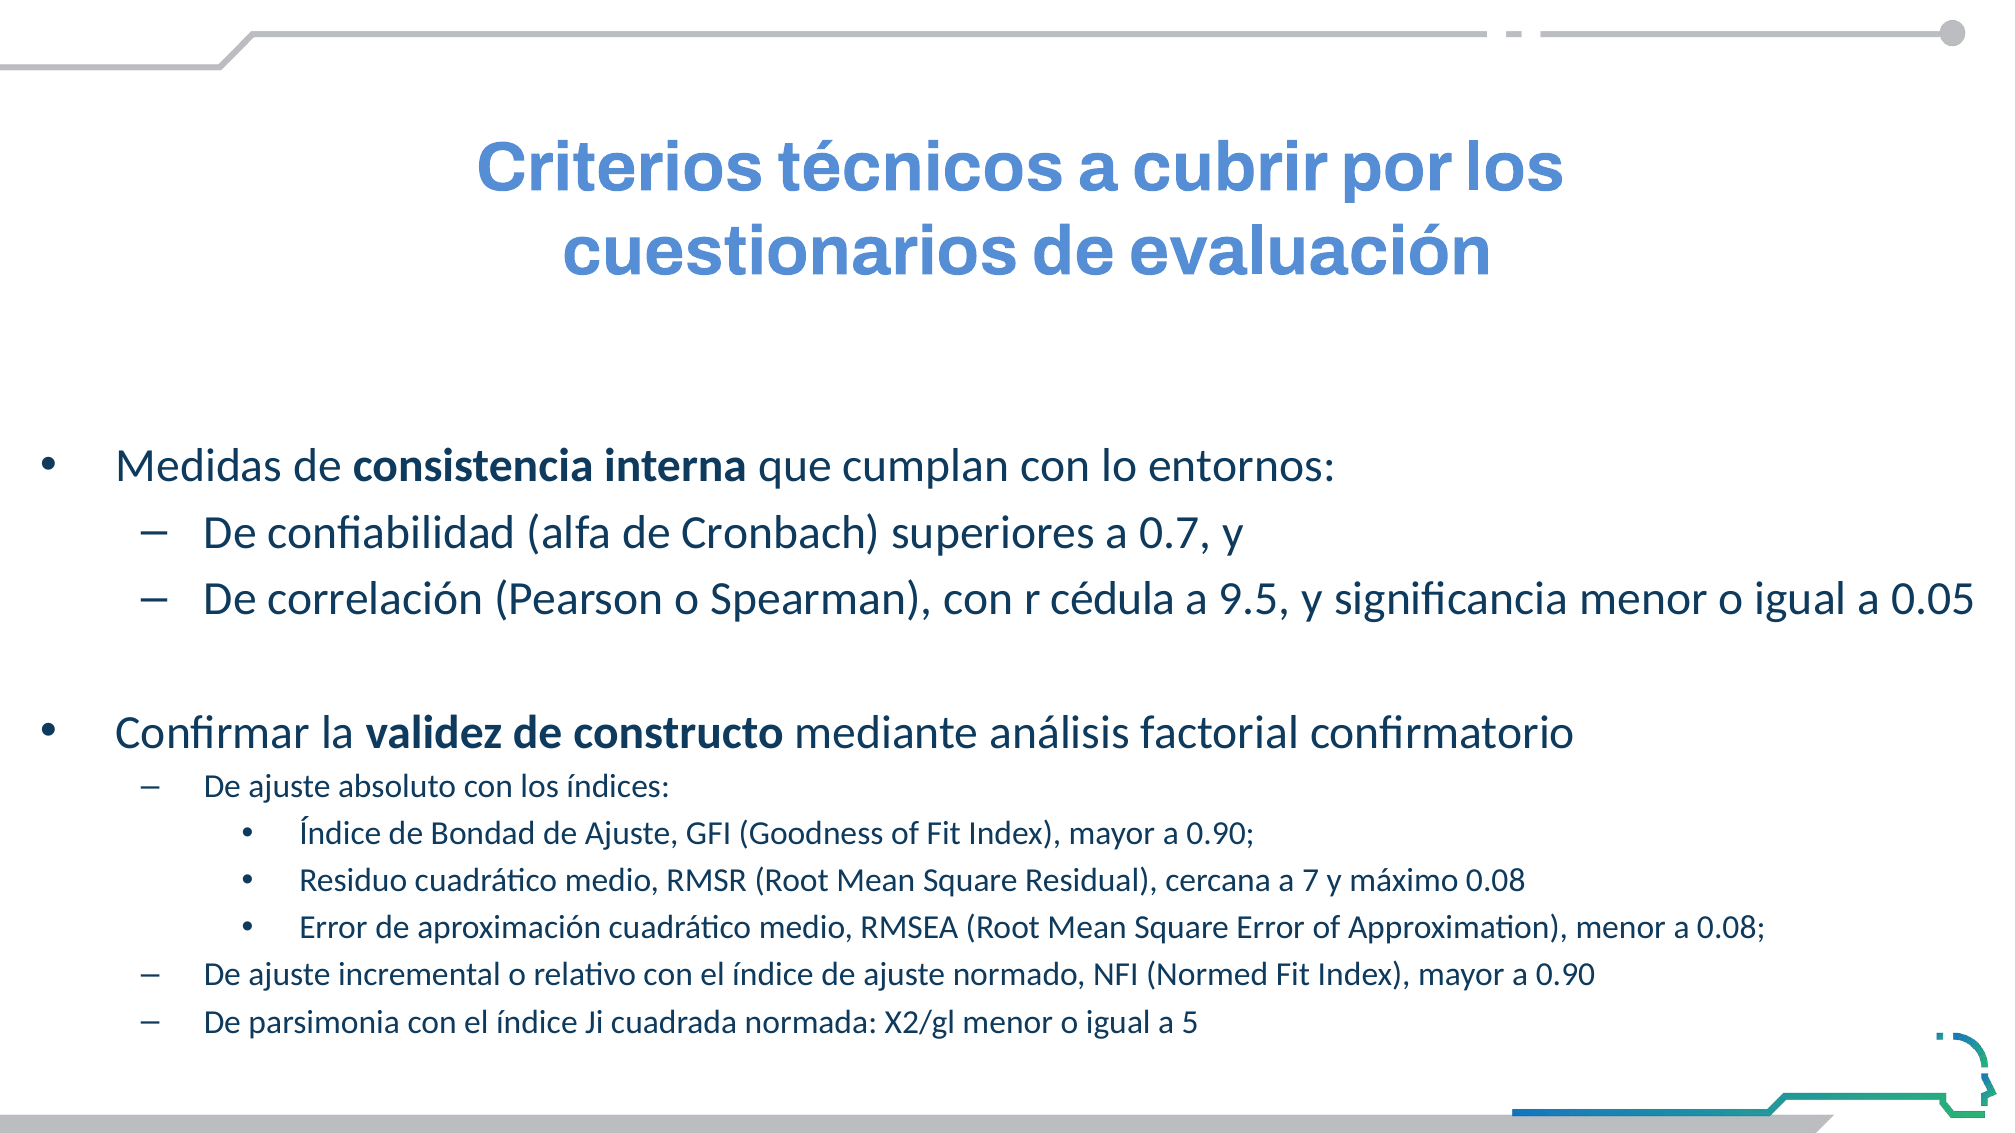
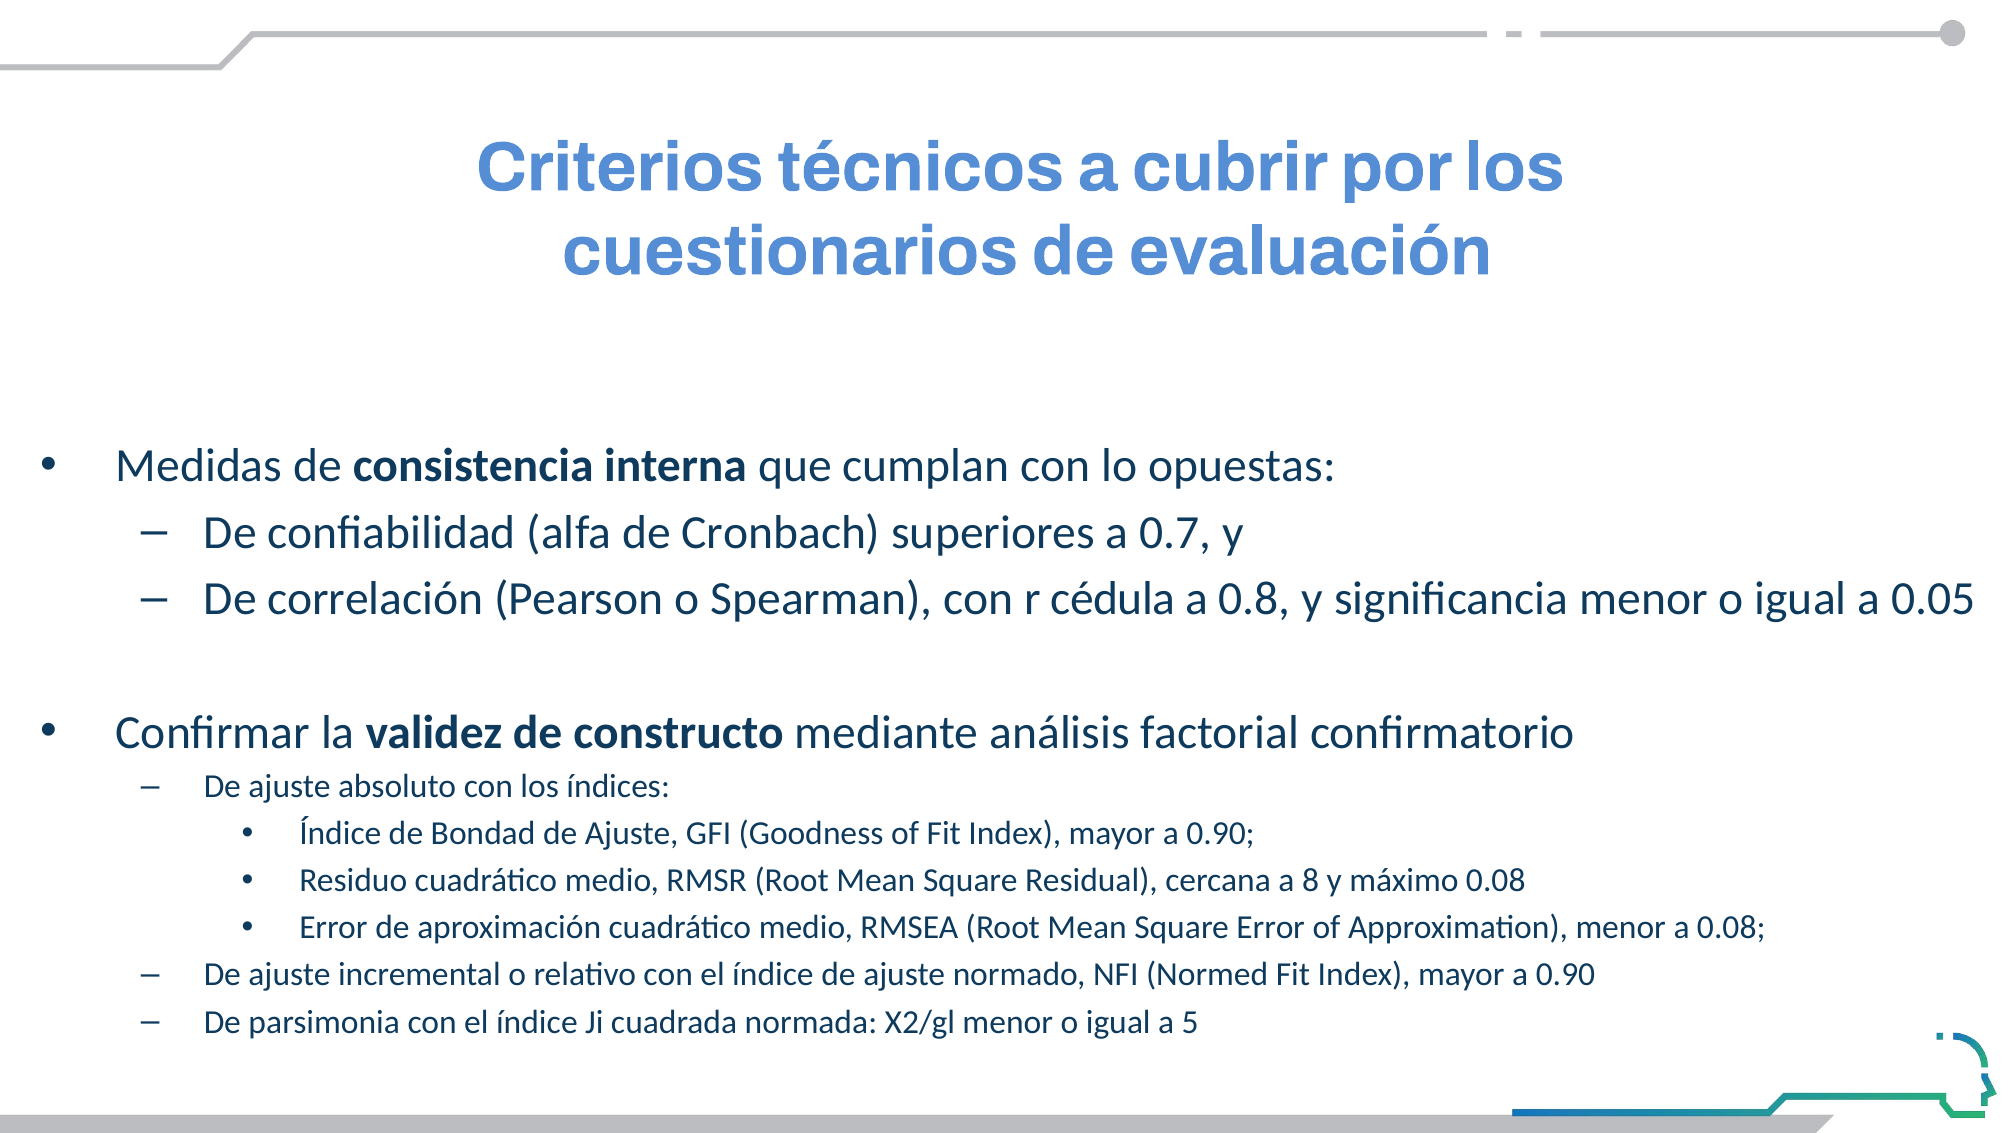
entornos: entornos -> opuestas
9.5: 9.5 -> 0.8
7: 7 -> 8
